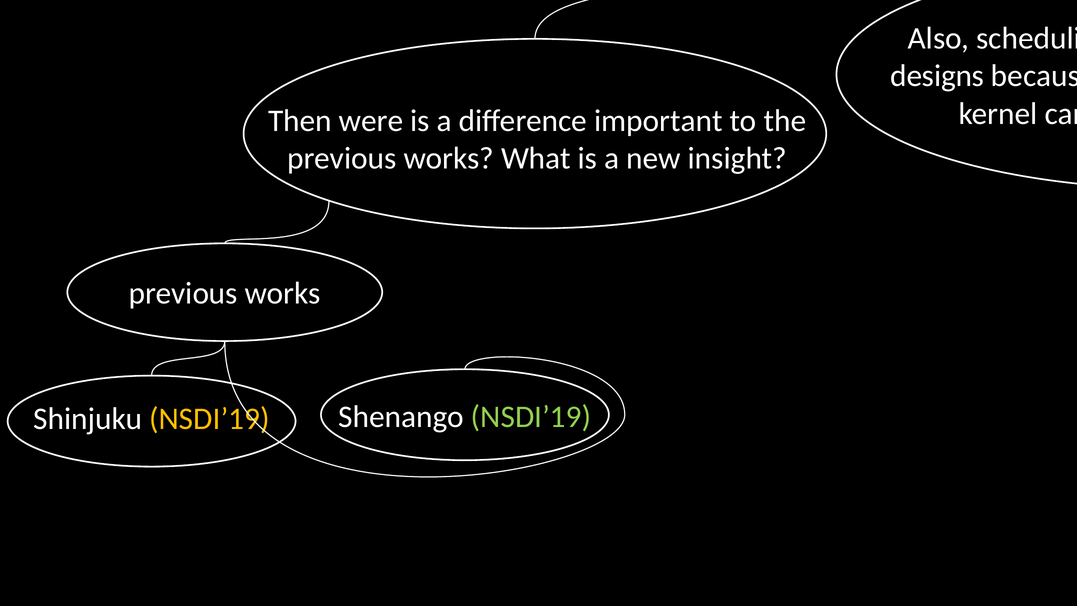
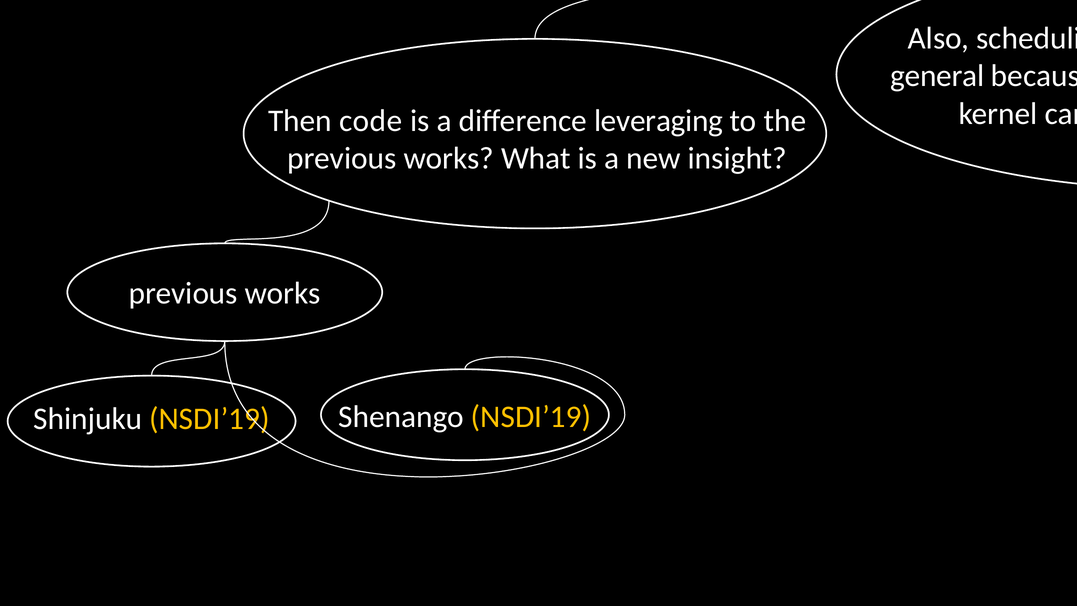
designs at (937, 76): designs -> general
Then were: were -> code
important: important -> leveraging
NSDI’19 at (531, 417) colour: light green -> yellow
